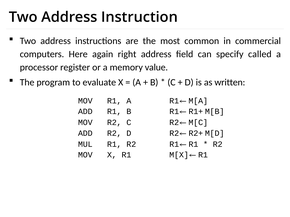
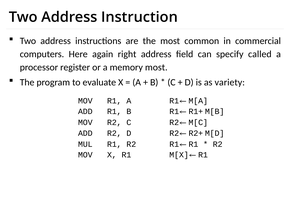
memory value: value -> most
written: written -> variety
